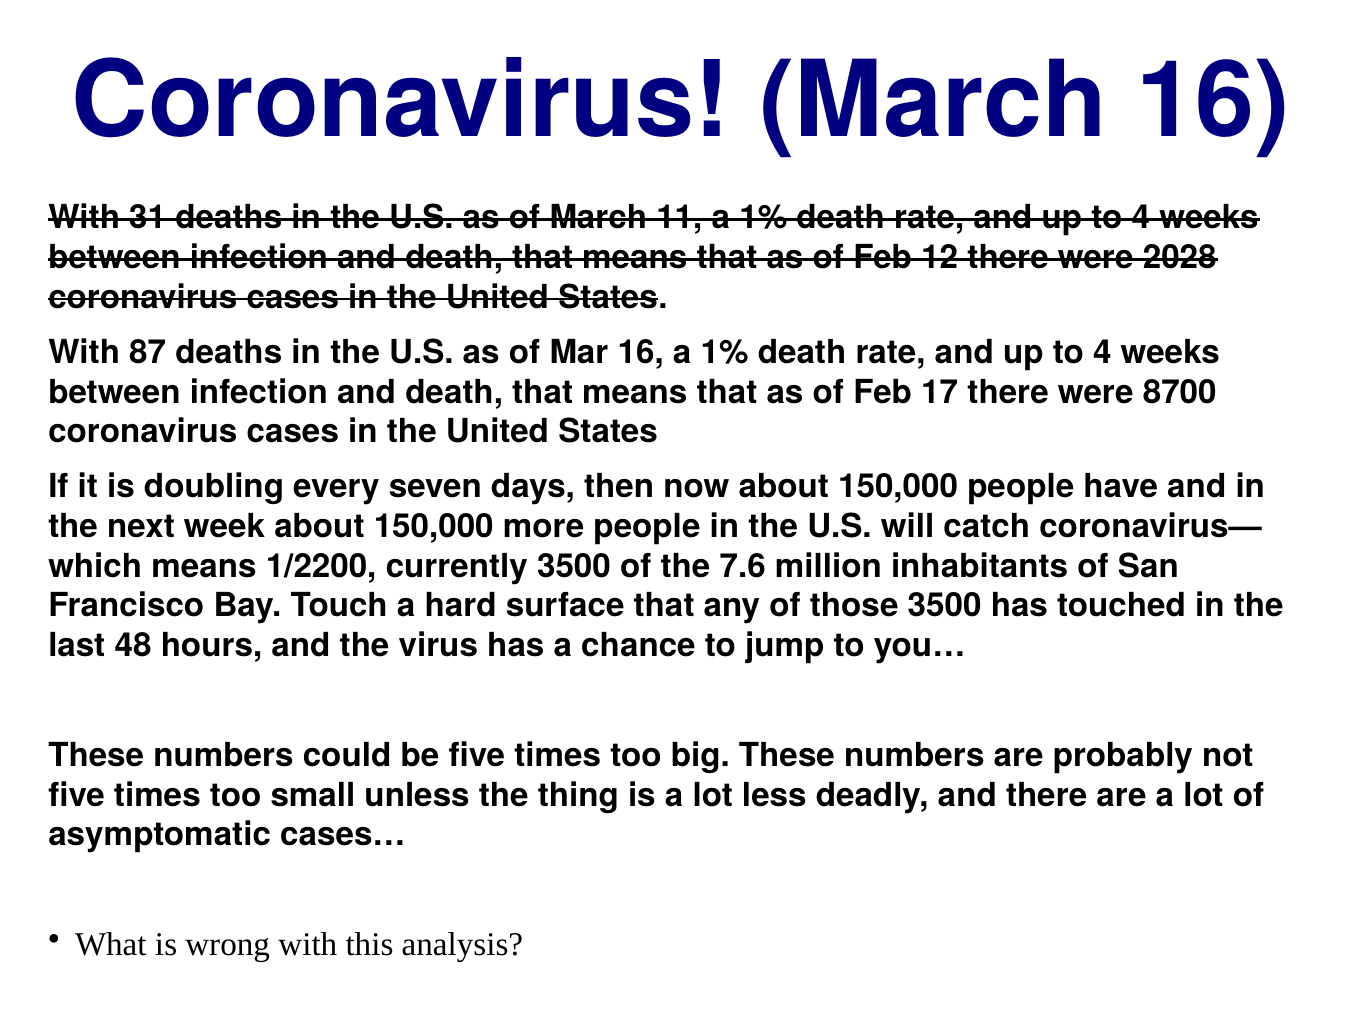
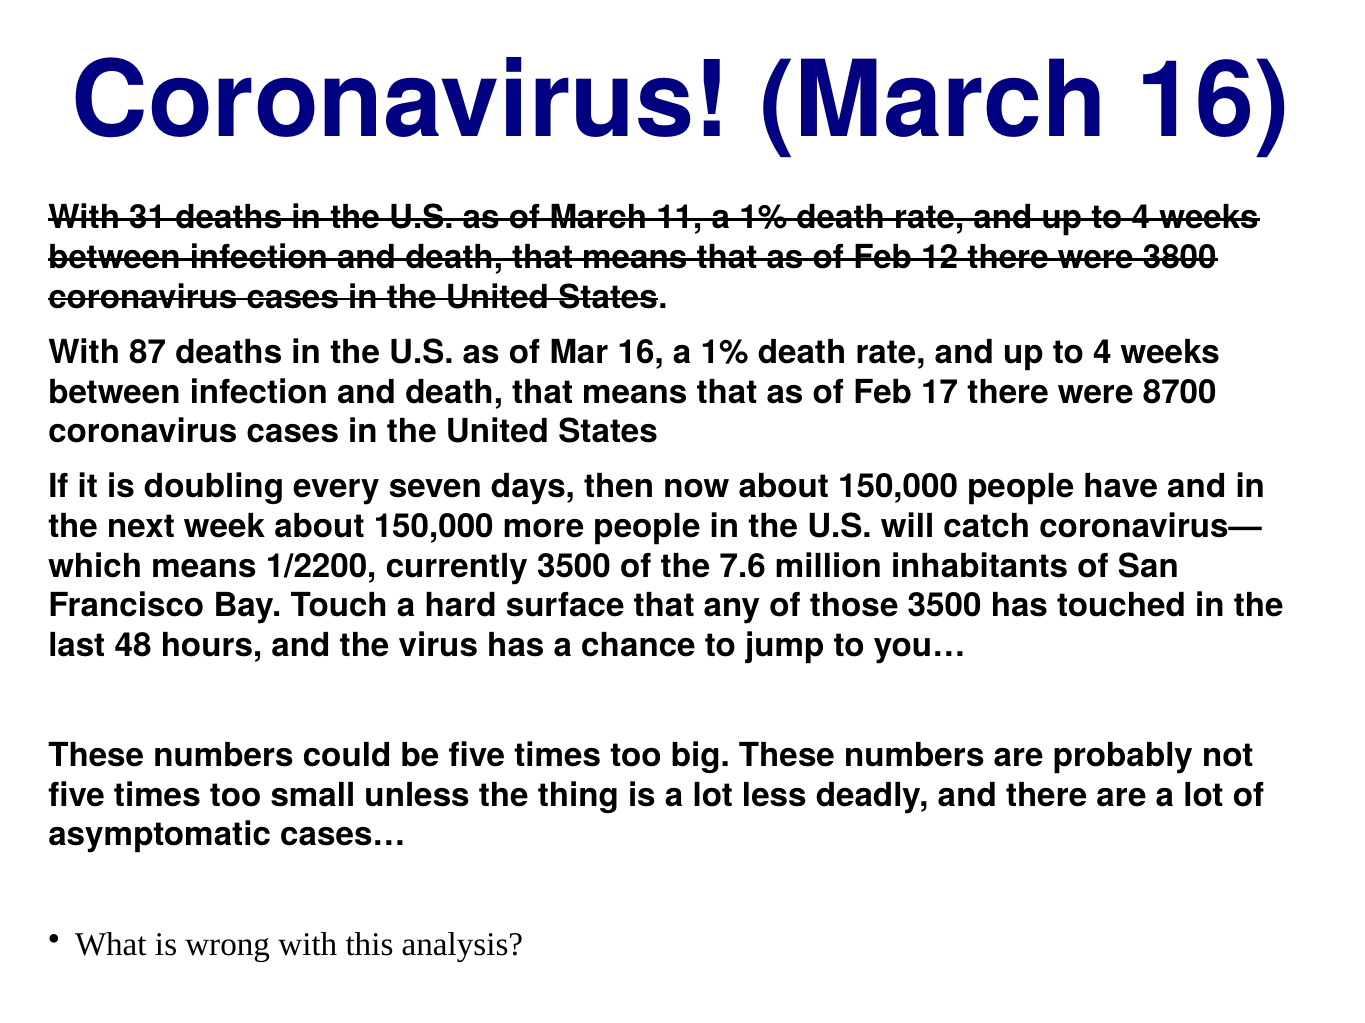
2028: 2028 -> 3800
